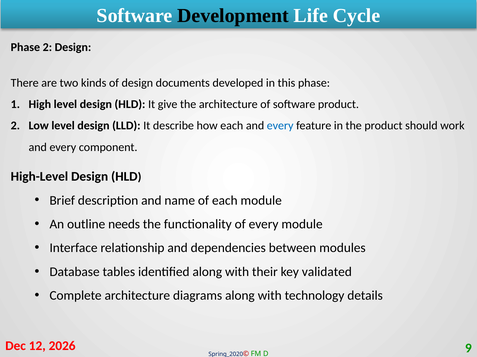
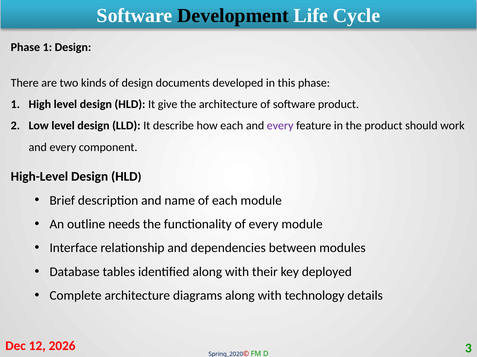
2 at (47, 47): 2 -> 1
every at (280, 126) colour: blue -> purple
validated: validated -> deployed
9: 9 -> 3
